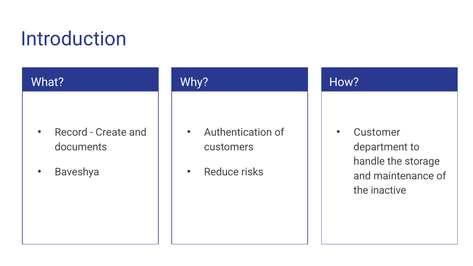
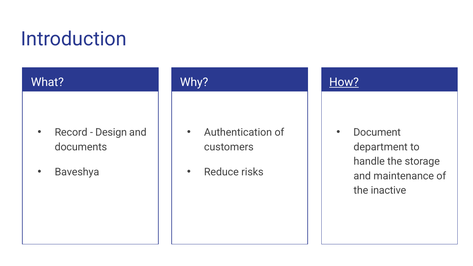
How underline: none -> present
Create: Create -> Design
Customer: Customer -> Document
